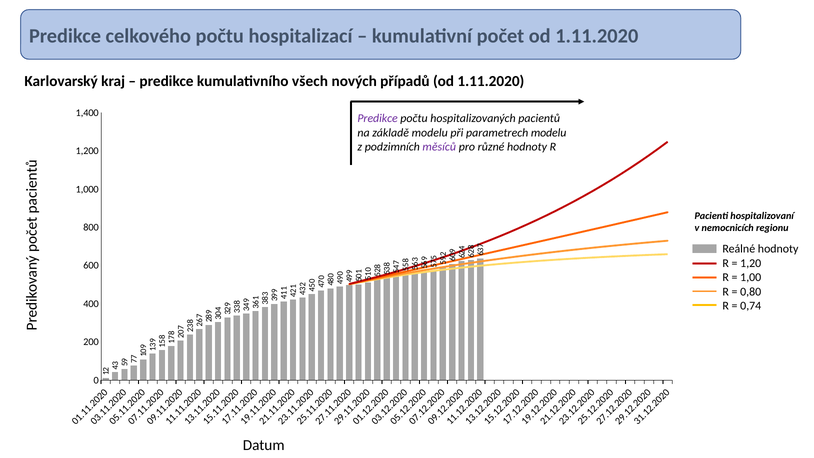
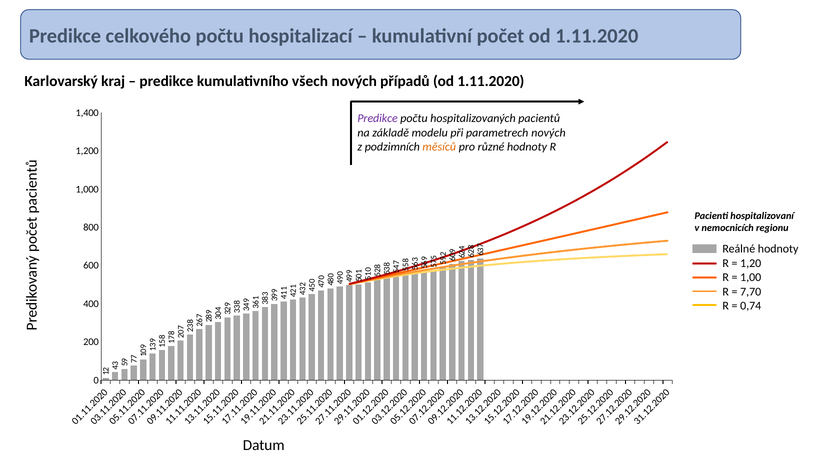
parametrech modelu: modelu -> nových
měsíců colour: purple -> orange
0,80: 0,80 -> 7,70
